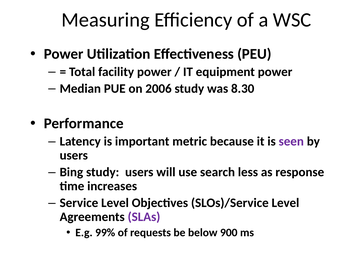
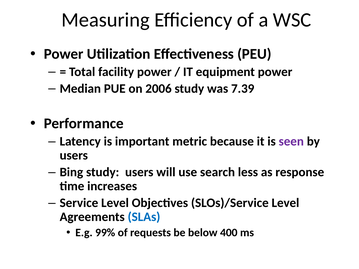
8.30: 8.30 -> 7.39
SLAs colour: purple -> blue
900: 900 -> 400
